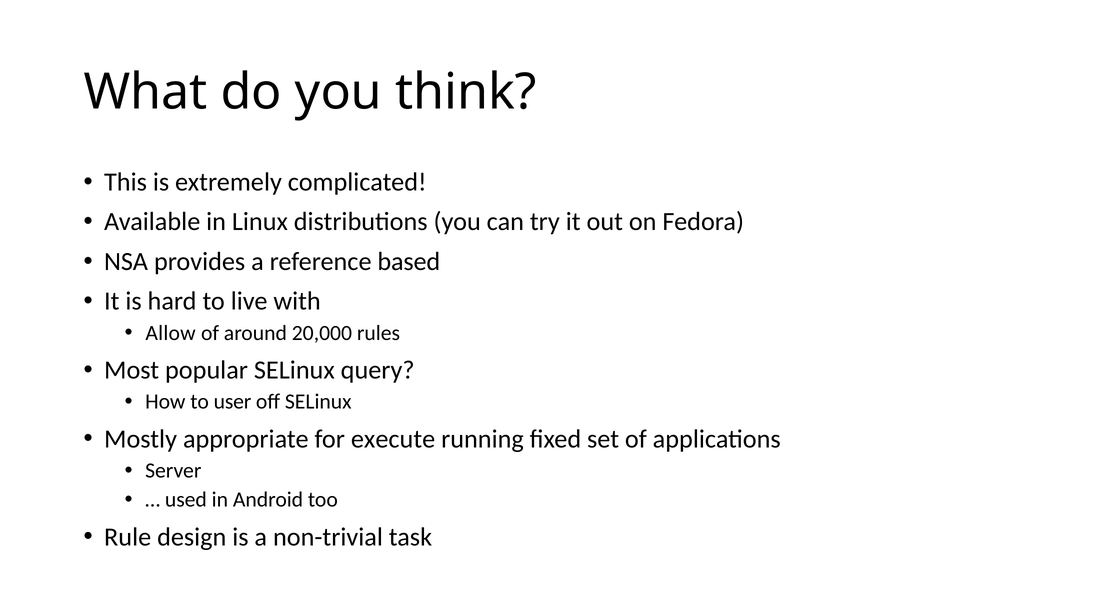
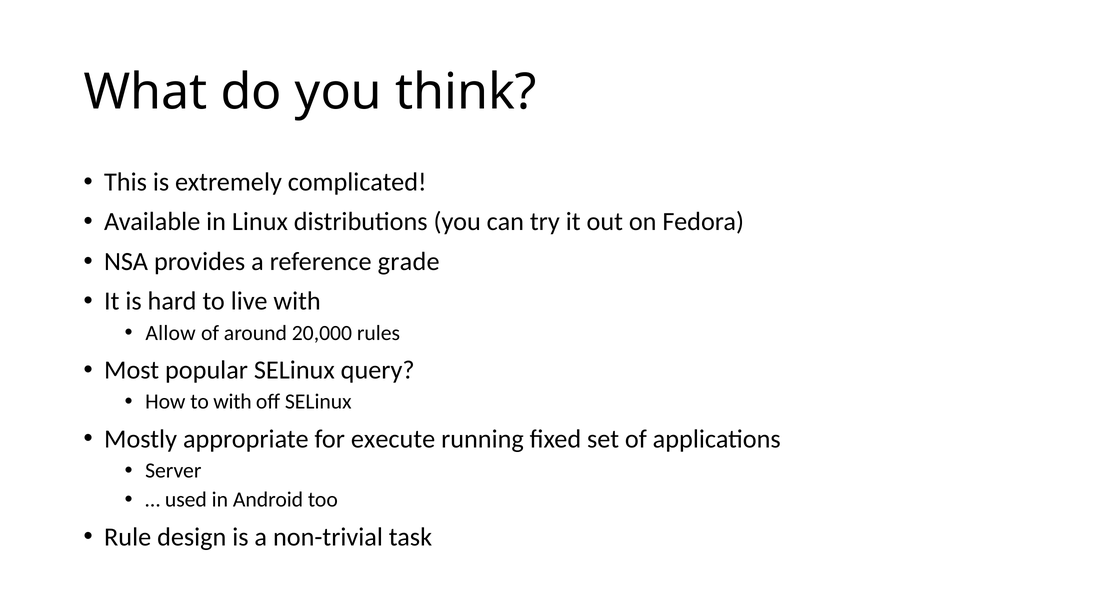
based: based -> grade
to user: user -> with
